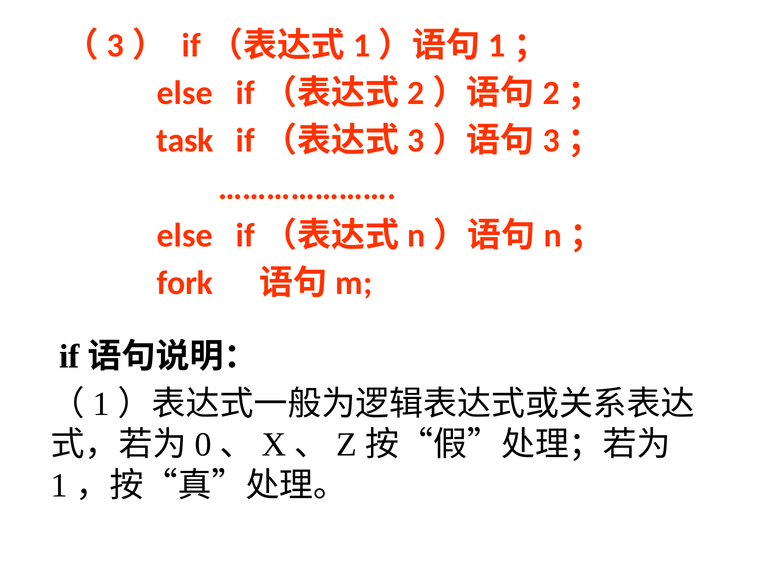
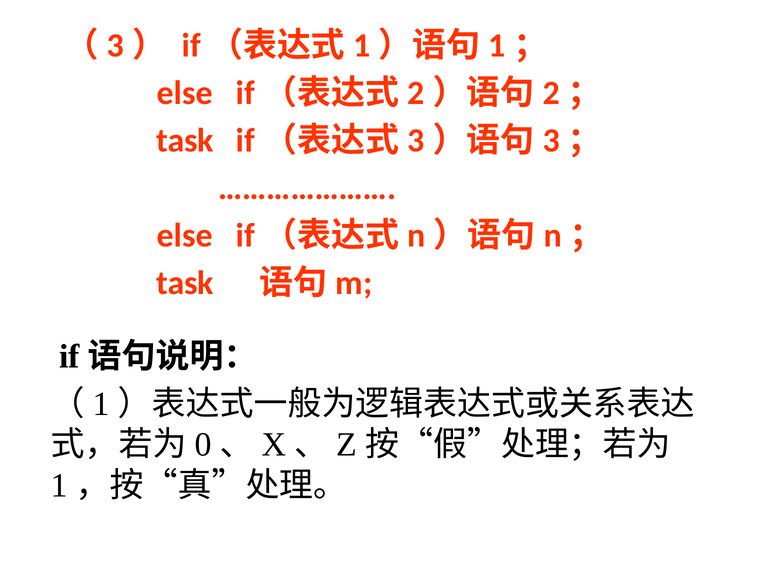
fork at (185, 283): fork -> task
